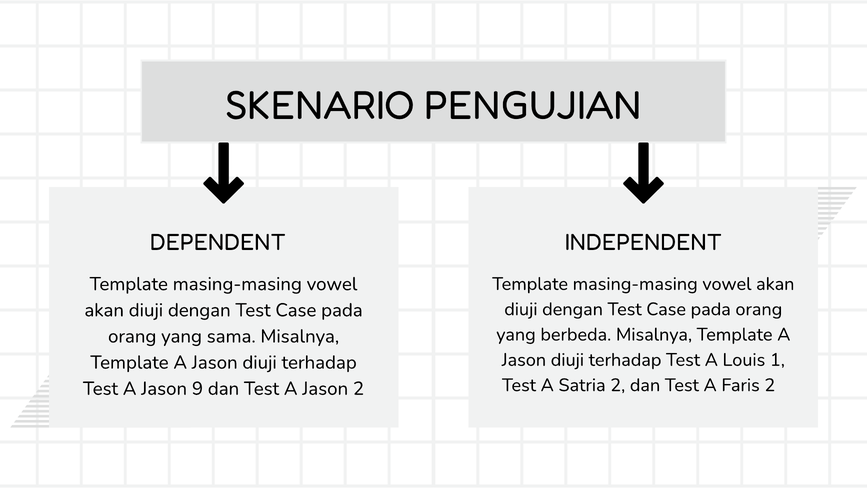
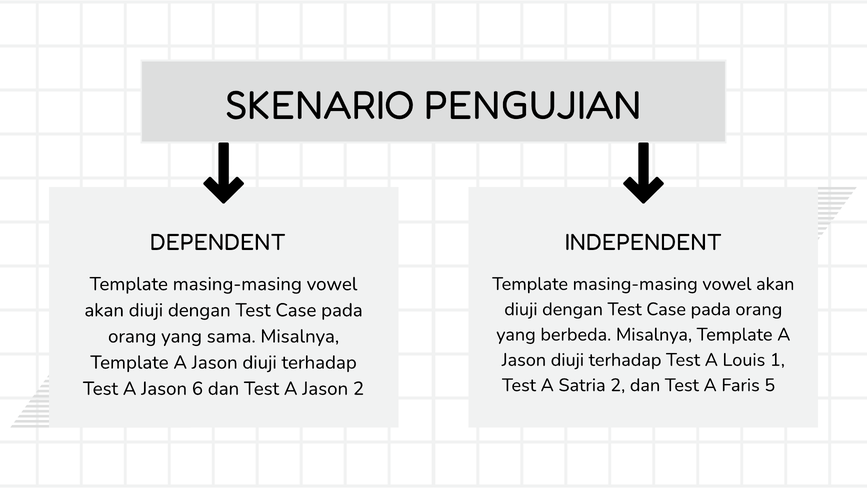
Faris 2: 2 -> 5
9: 9 -> 6
